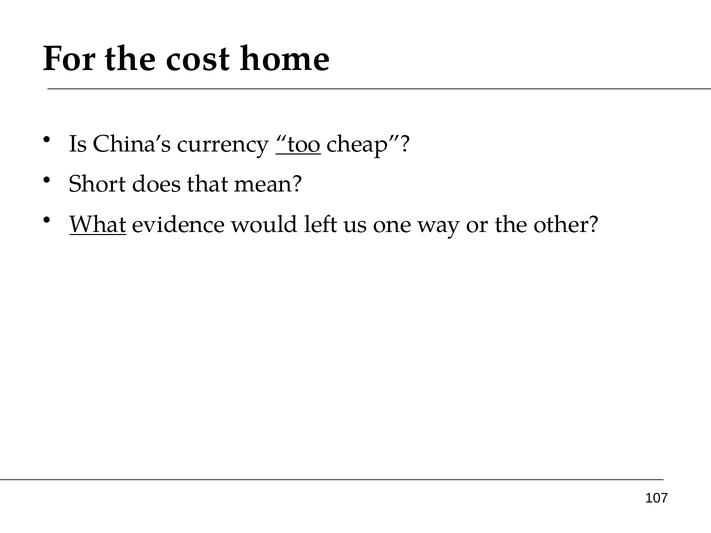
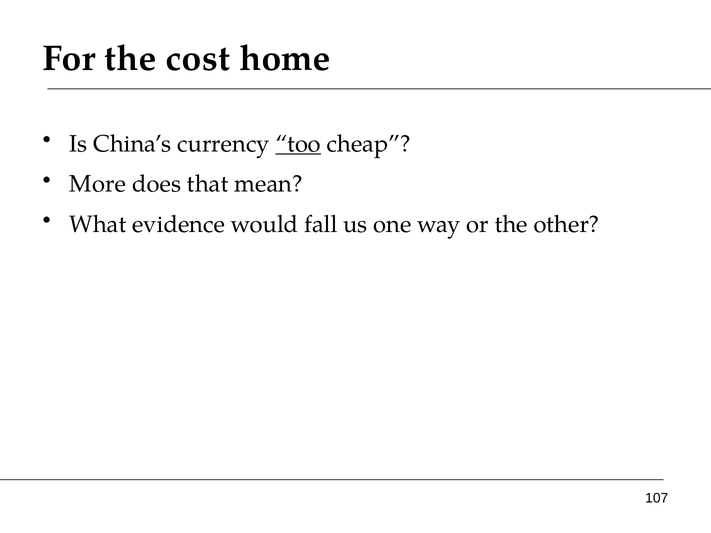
Short: Short -> More
What underline: present -> none
left: left -> fall
